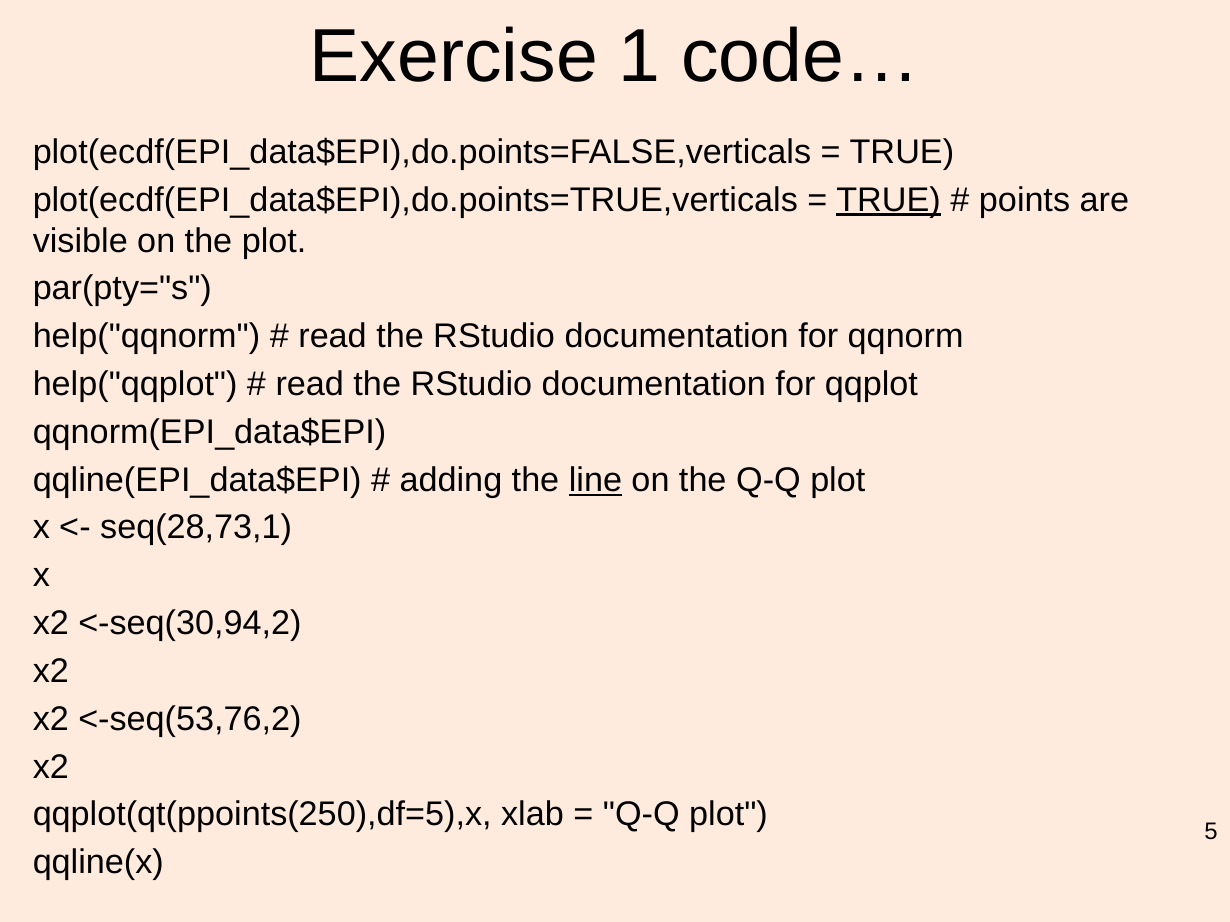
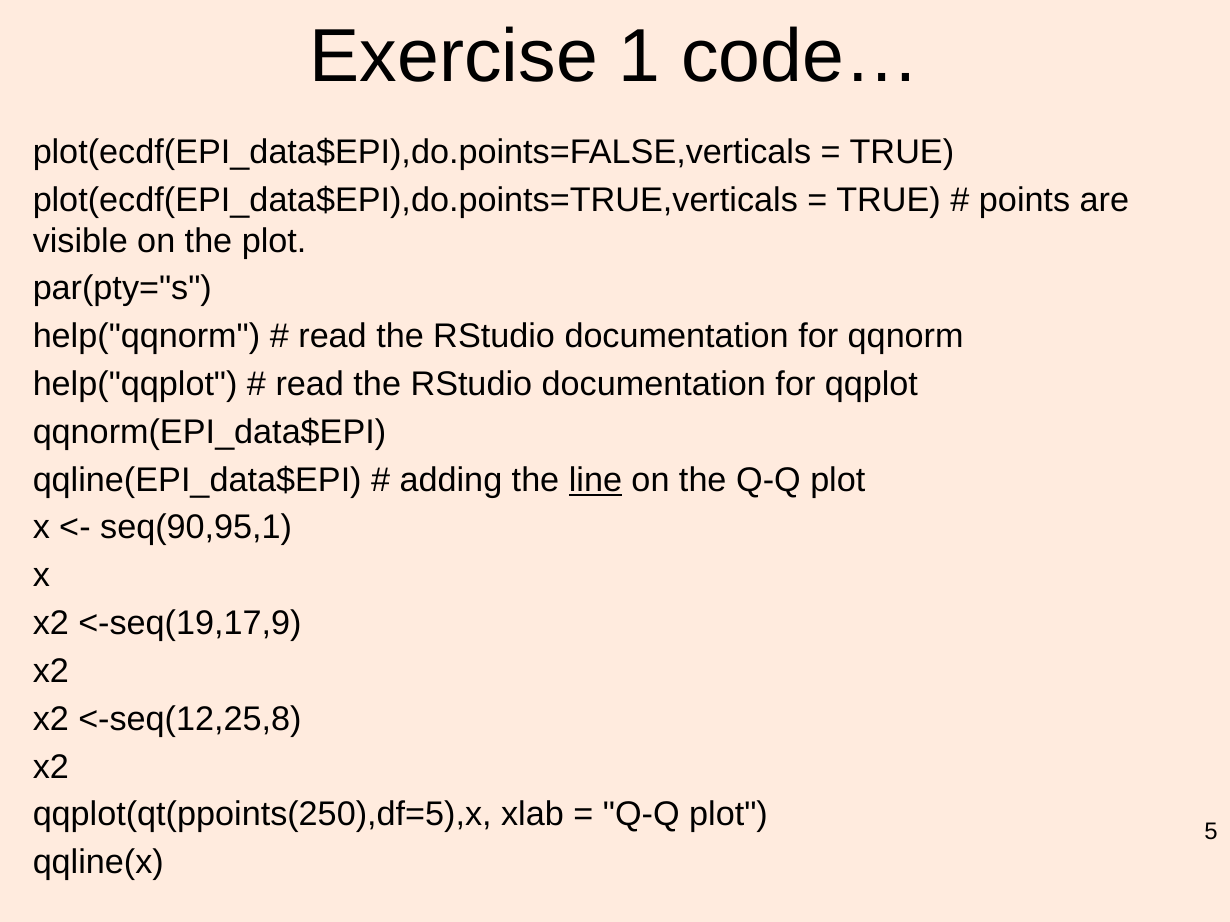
TRUE at (889, 200) underline: present -> none
seq(28,73,1: seq(28,73,1 -> seq(90,95,1
<-seq(30,94,2: <-seq(30,94,2 -> <-seq(19,17,9
<-seq(53,76,2: <-seq(53,76,2 -> <-seq(12,25,8
